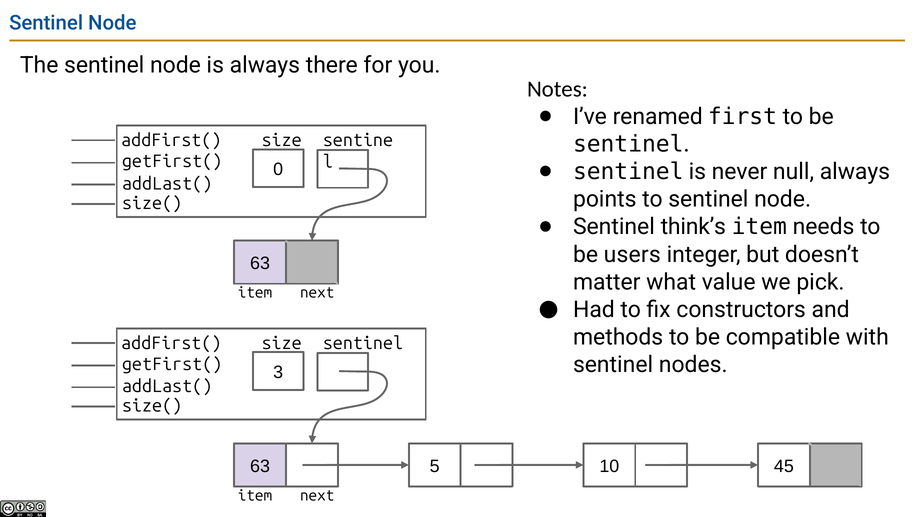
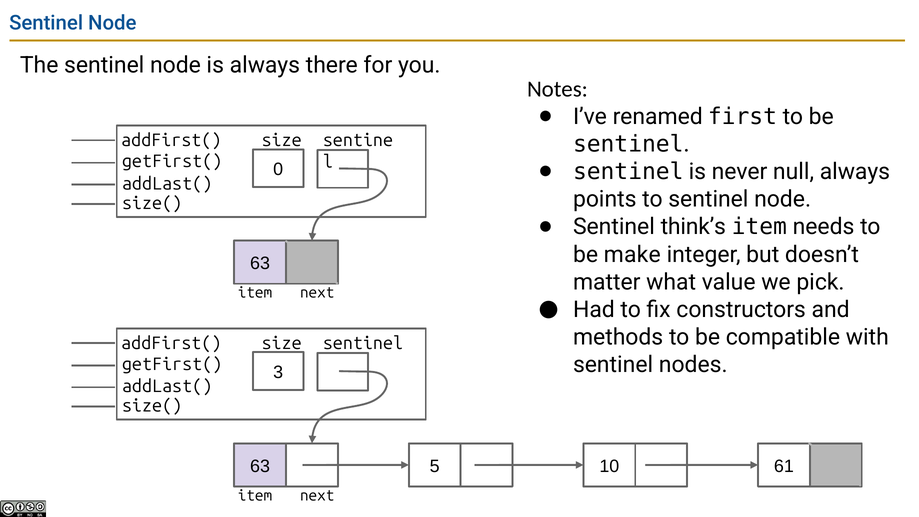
users: users -> make
45: 45 -> 61
